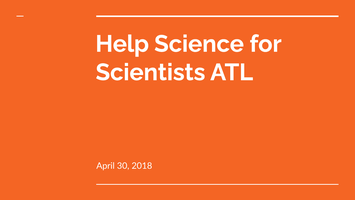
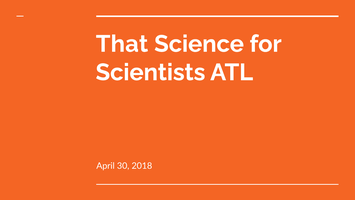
Help: Help -> That
